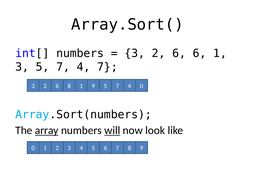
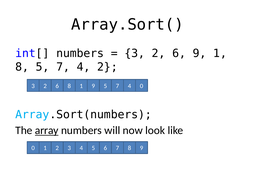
6 6: 6 -> 9
3 at (22, 67): 3 -> 8
4 7: 7 -> 2
will underline: present -> none
